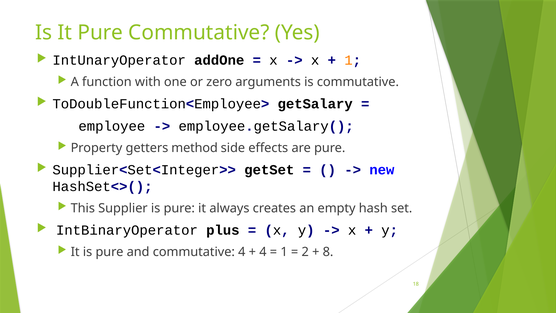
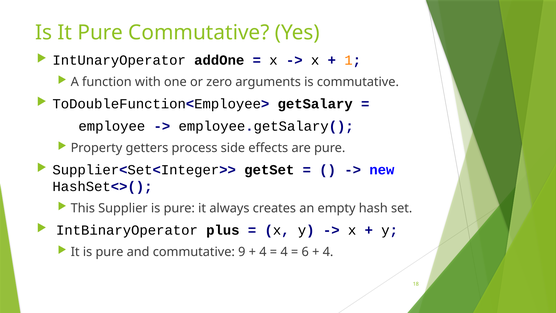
method: method -> process
commutative 4: 4 -> 9
1 at (284, 252): 1 -> 4
2: 2 -> 6
8 at (328, 252): 8 -> 4
